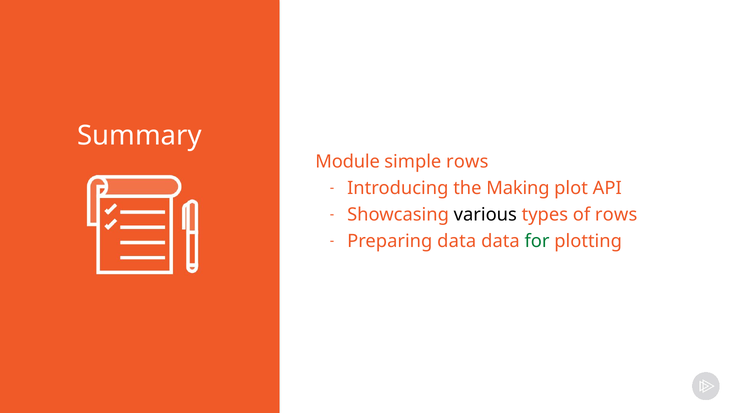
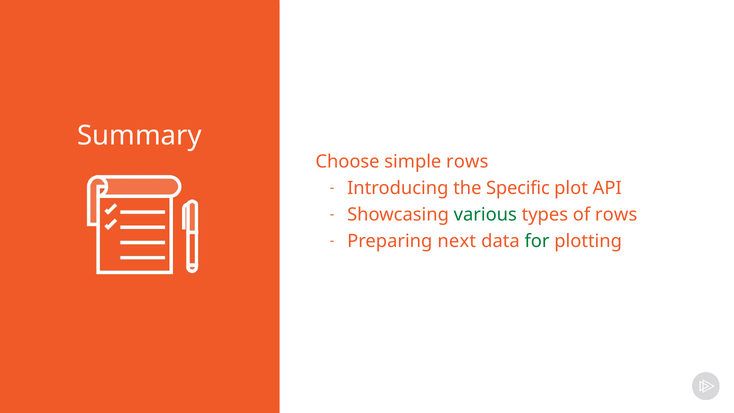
Module: Module -> Choose
Making: Making -> Specific
various colour: black -> green
Preparing data: data -> next
